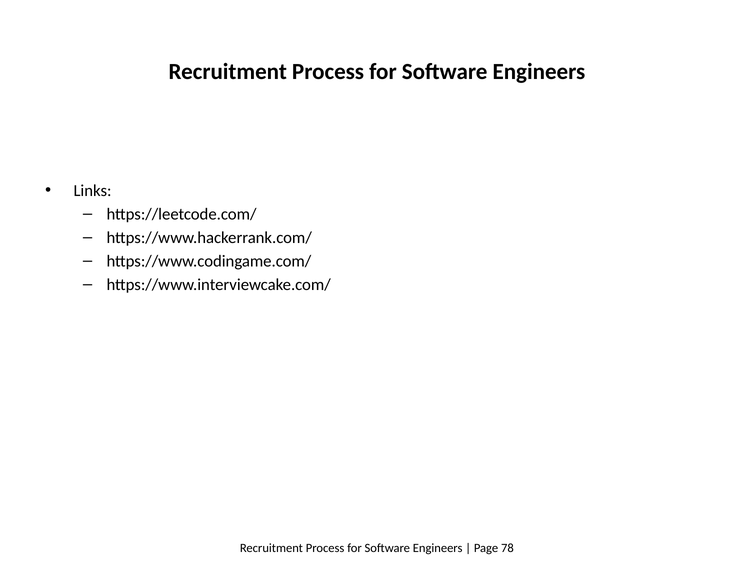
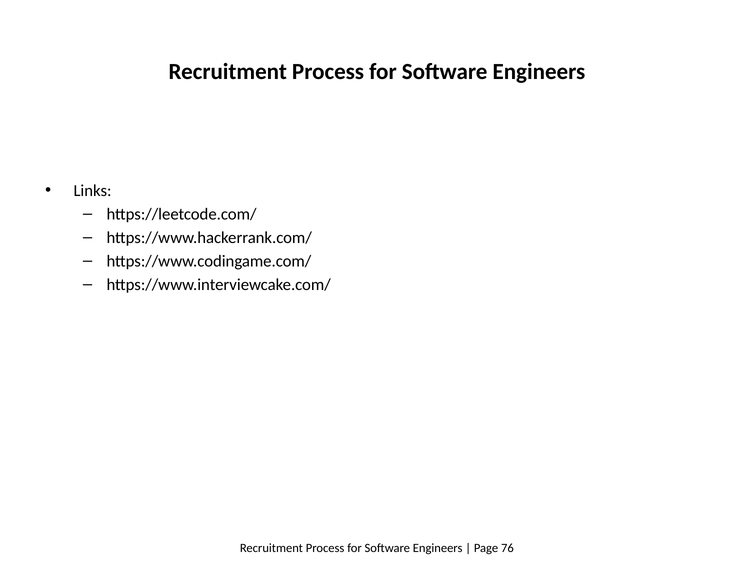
78: 78 -> 76
